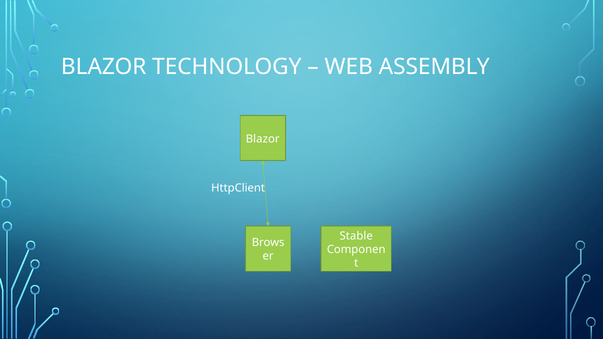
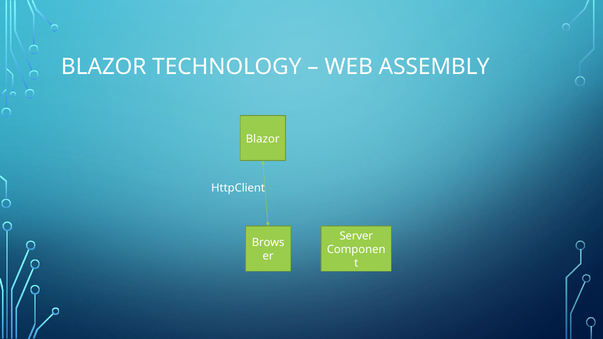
Stable: Stable -> Server
